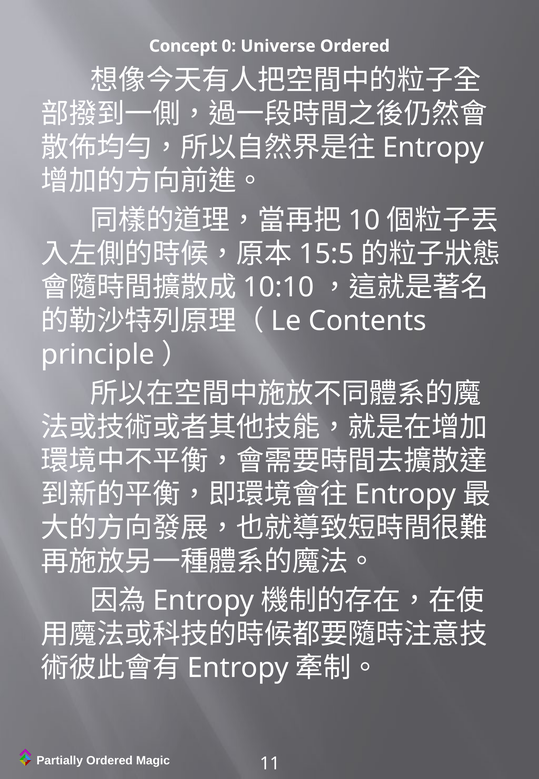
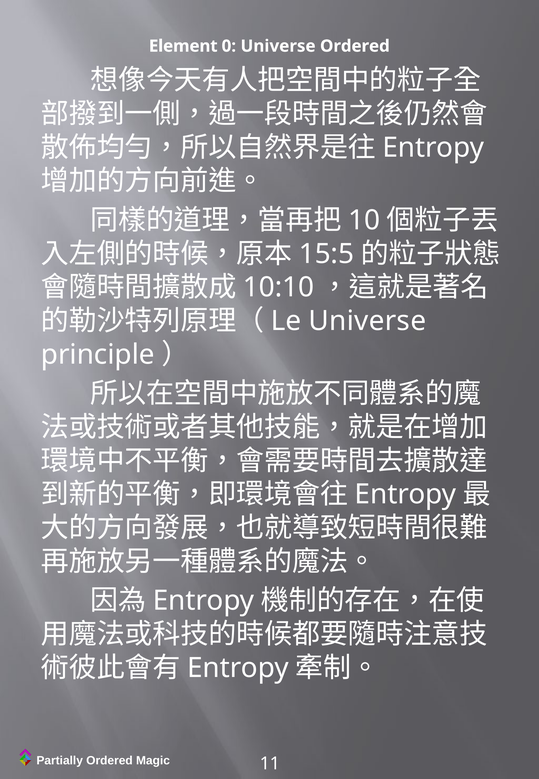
Concept: Concept -> Element
Contents at (367, 321): Contents -> Universe
